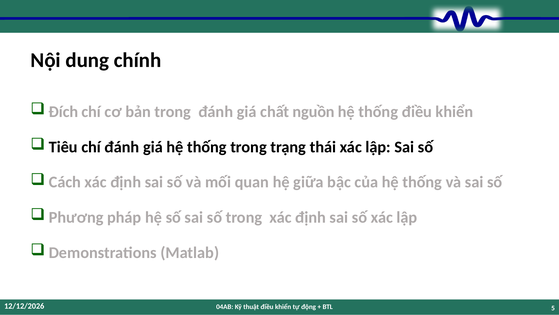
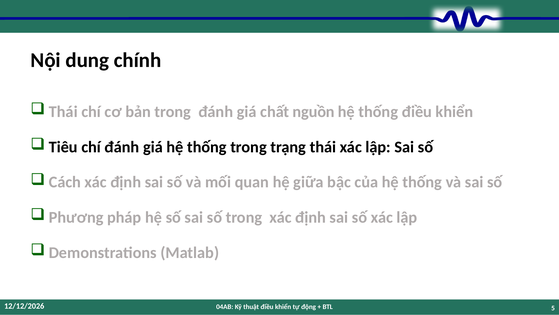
Đích at (63, 112): Đích -> Thái
